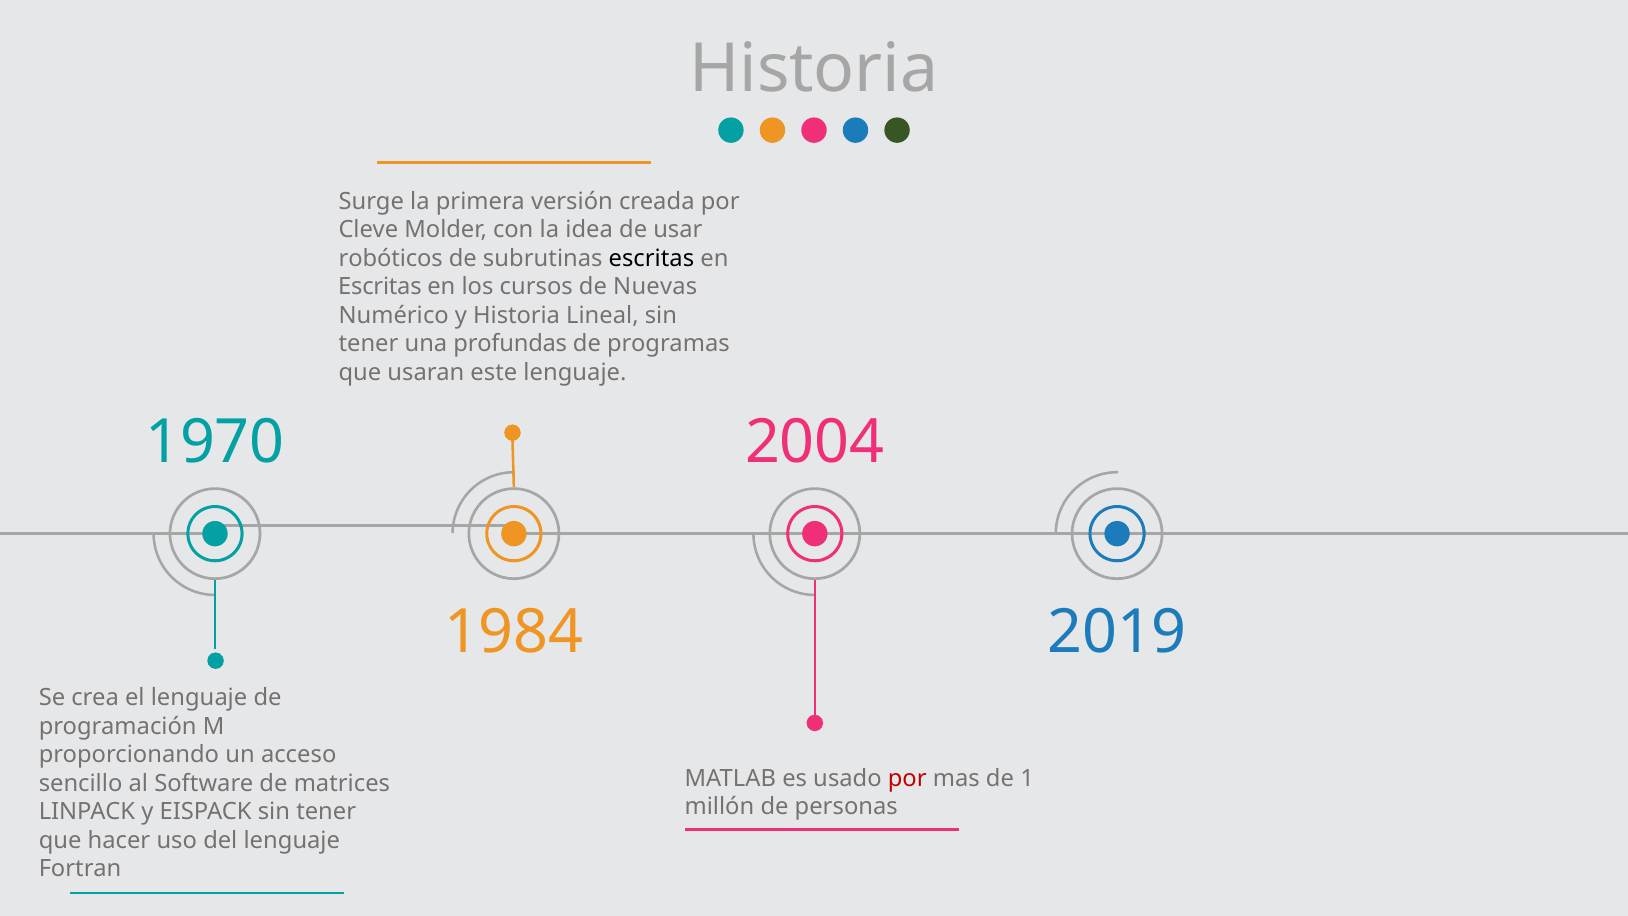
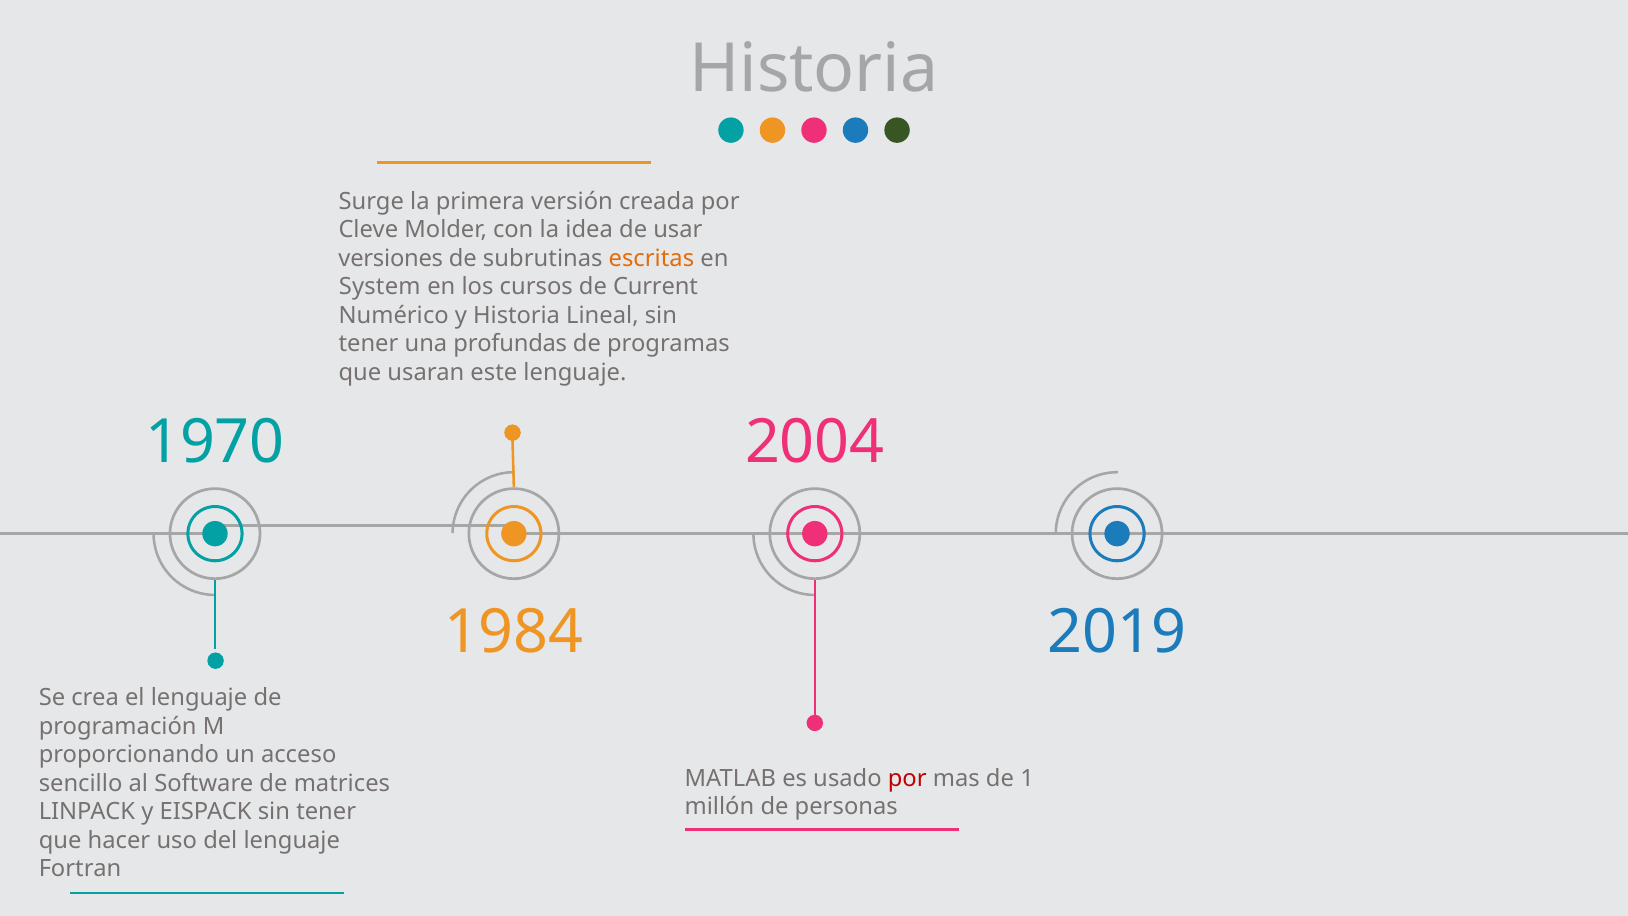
robóticos: robóticos -> versiones
escritas at (651, 258) colour: black -> orange
Escritas at (380, 287): Escritas -> System
Nuevas: Nuevas -> Current
